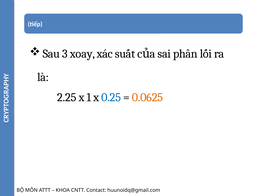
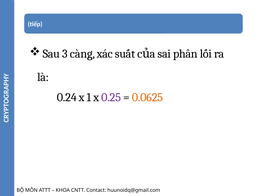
xoay: xoay -> càng
2.25: 2.25 -> 0.24
0.25 colour: blue -> purple
